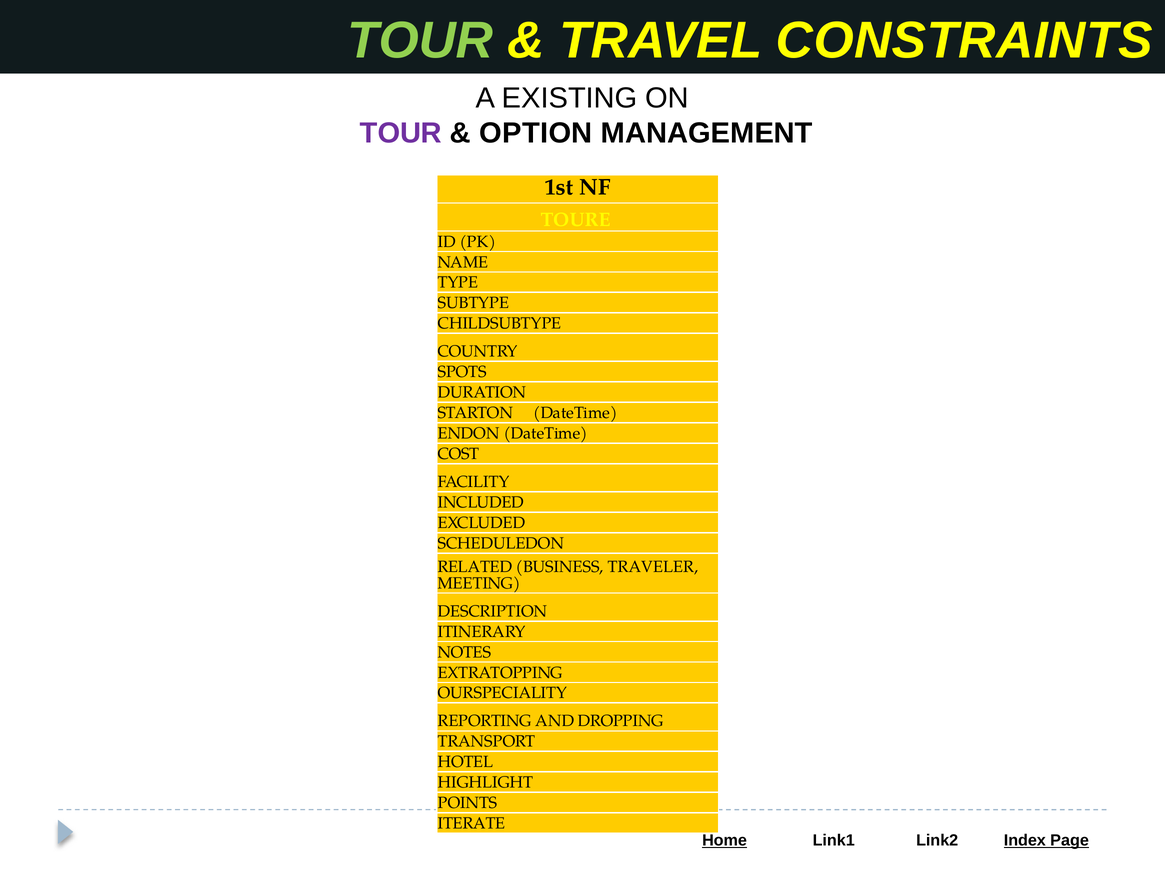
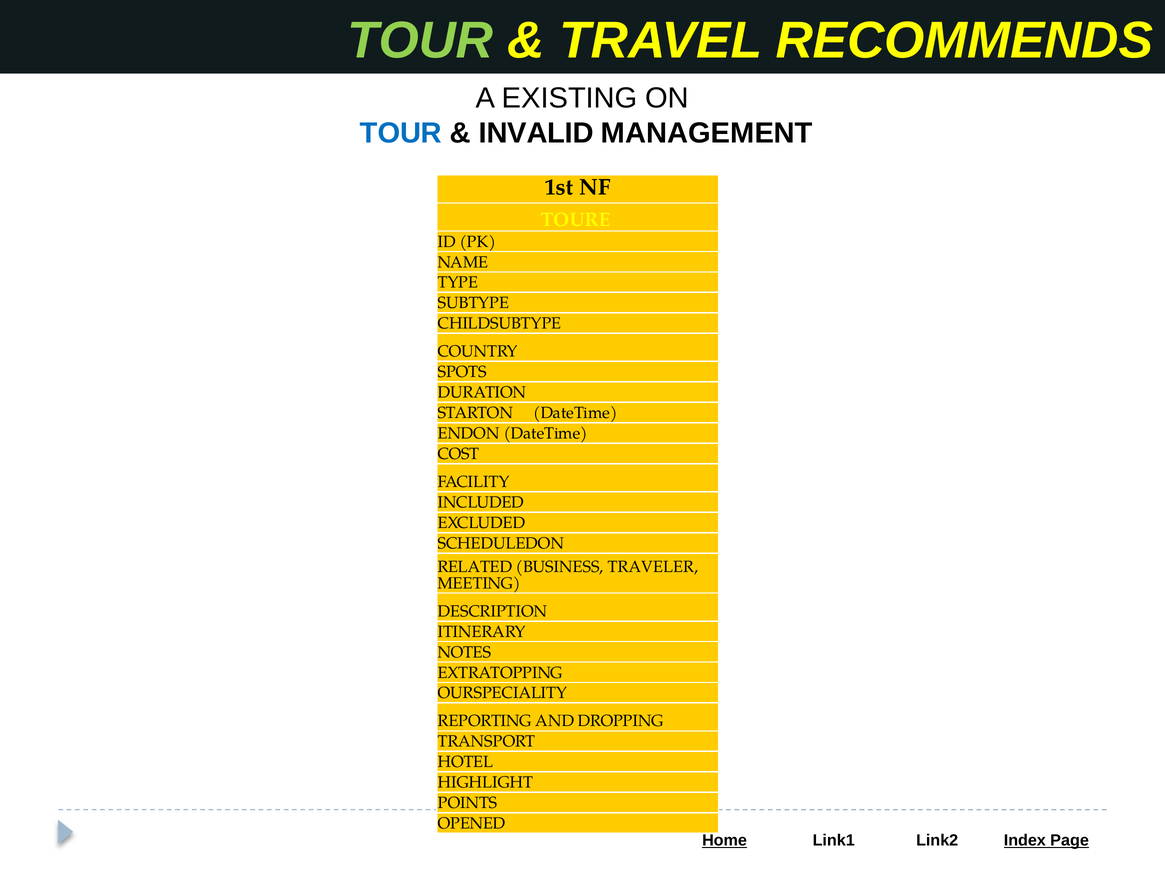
CONSTRAINTS: CONSTRAINTS -> RECOMMENDS
TOUR at (401, 133) colour: purple -> blue
OPTION: OPTION -> INVALID
ITERATE: ITERATE -> OPENED
